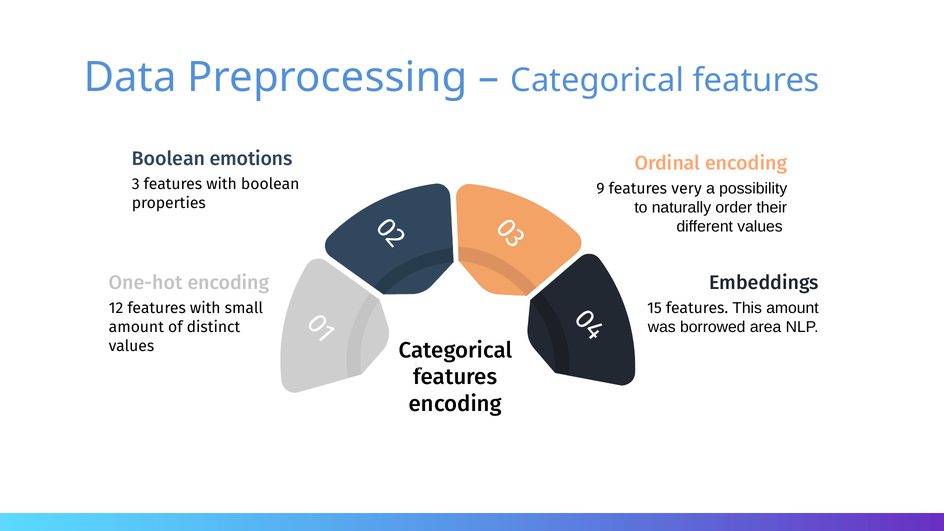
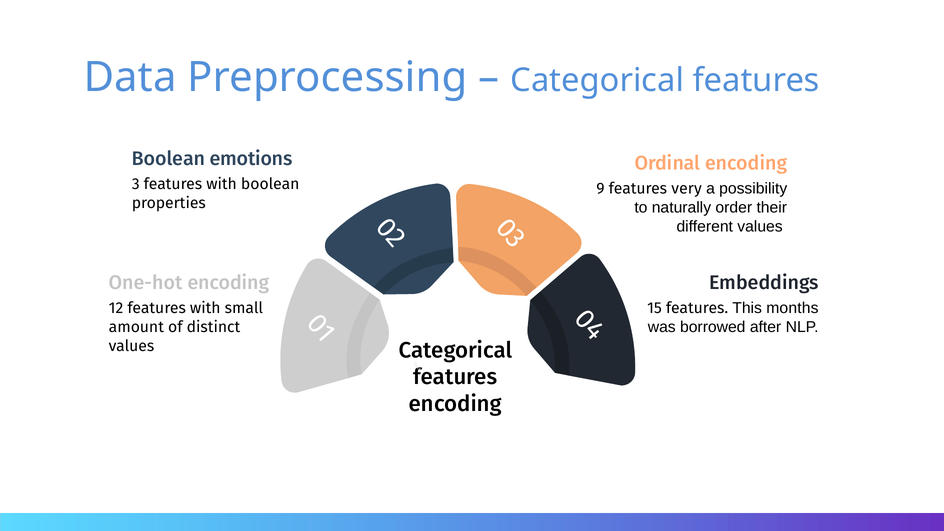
This amount: amount -> months
area: area -> after
